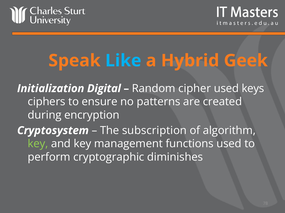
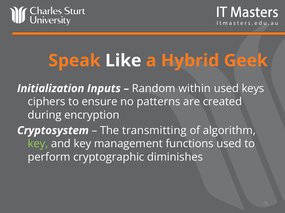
Like colour: light blue -> white
Digital: Digital -> Inputs
cipher: cipher -> within
subscription: subscription -> transmitting
